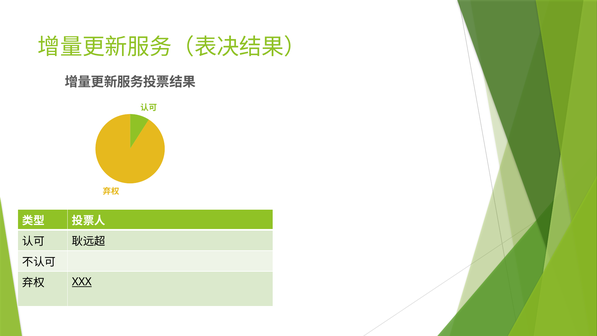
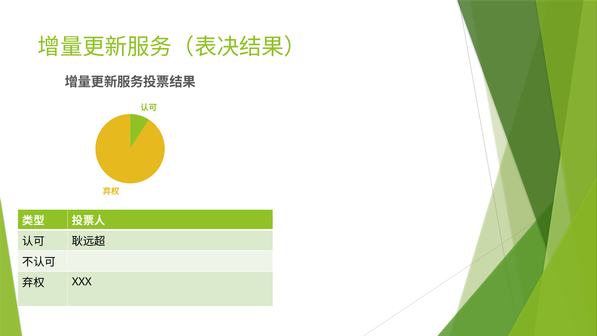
XXX underline: present -> none
